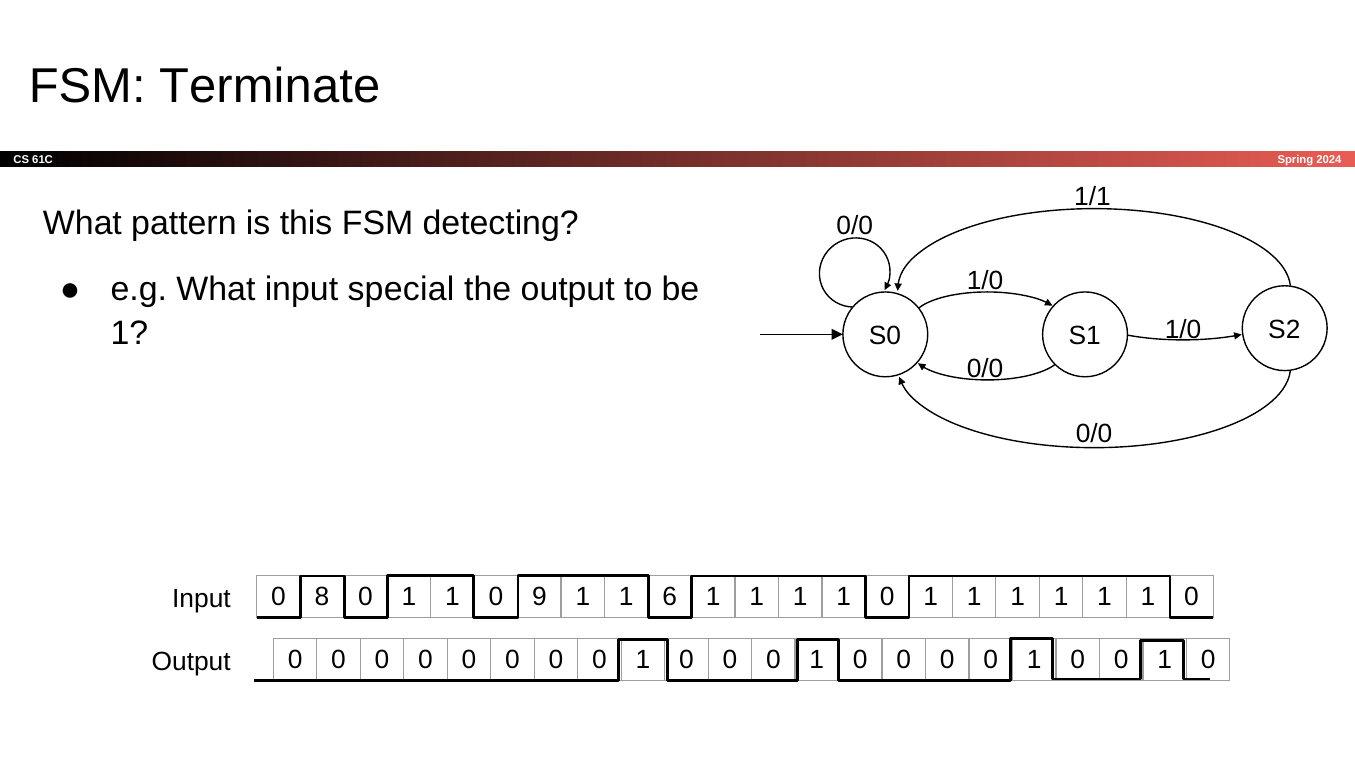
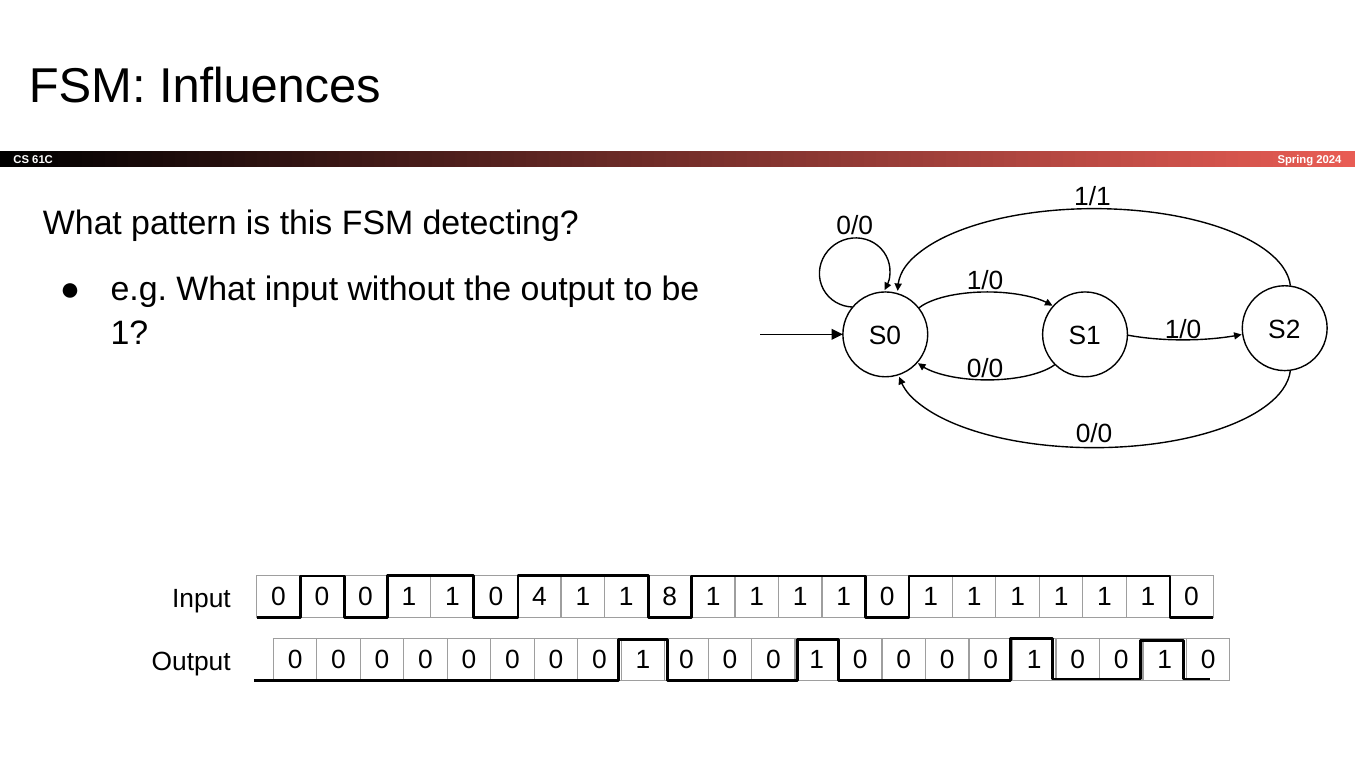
Terminate: Terminate -> Influences
special: special -> without
8 at (322, 597): 8 -> 0
9: 9 -> 4
6: 6 -> 8
